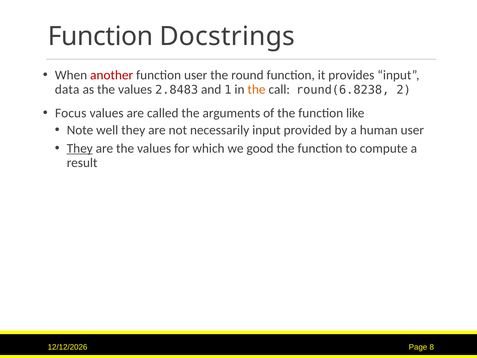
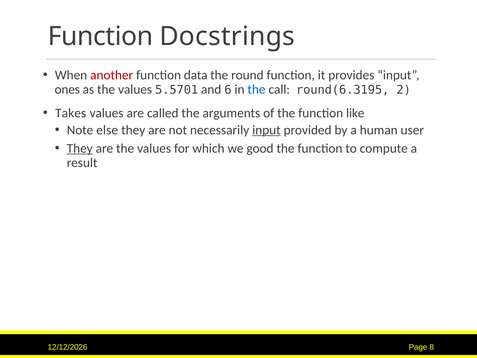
function user: user -> data
data: data -> ones
2.8483: 2.8483 -> 5.5701
1: 1 -> 6
the at (256, 89) colour: orange -> blue
round(6.8238: round(6.8238 -> round(6.3195
Focus: Focus -> Takes
well: well -> else
input at (266, 130) underline: none -> present
